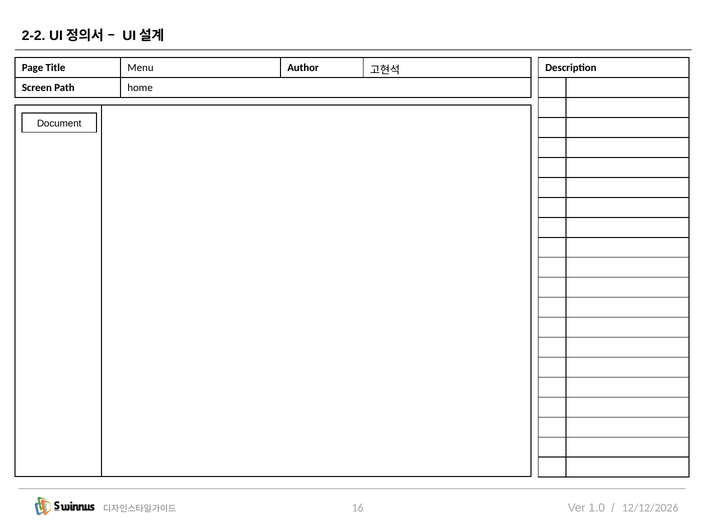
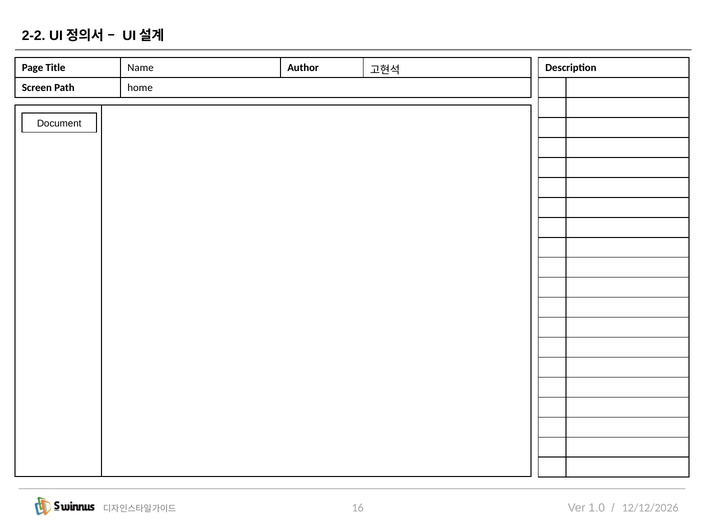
Menu: Menu -> Name
